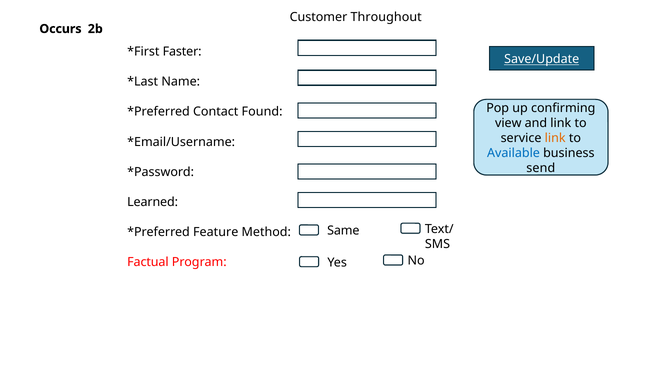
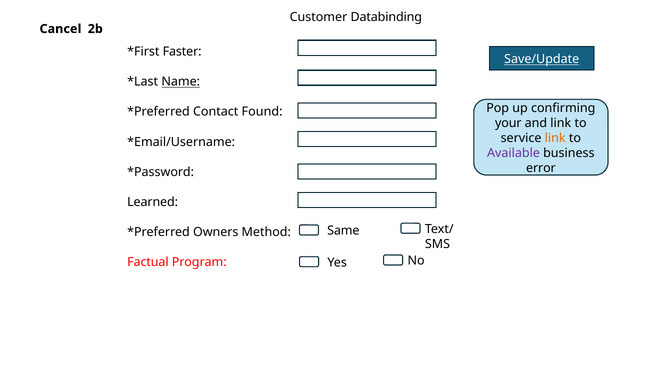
Throughout: Throughout -> Databinding
Occurs: Occurs -> Cancel
Name underline: none -> present
view: view -> your
Available colour: blue -> purple
send: send -> error
Feature: Feature -> Owners
